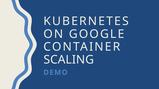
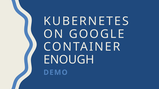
SCALING: SCALING -> ENOUGH
